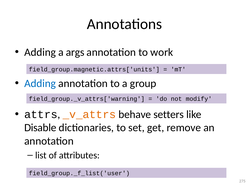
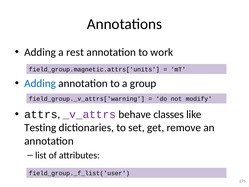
args: args -> rest
_v_attrs colour: orange -> purple
setters: setters -> classes
Disable: Disable -> Testing
